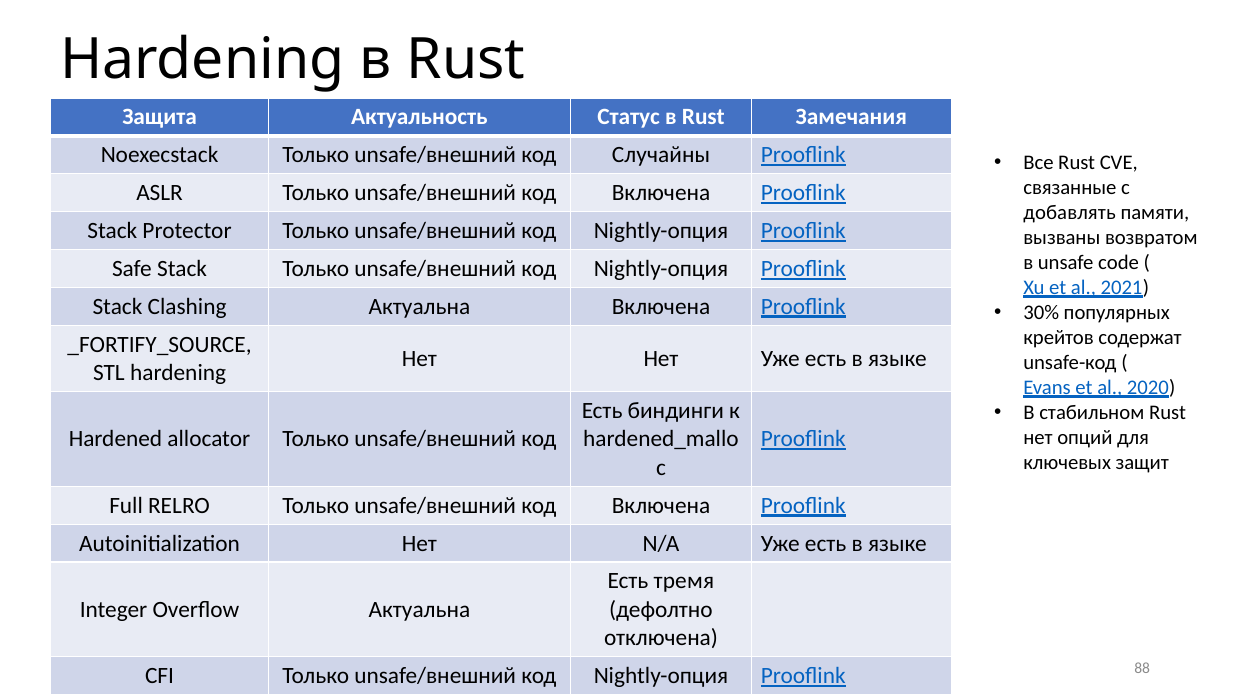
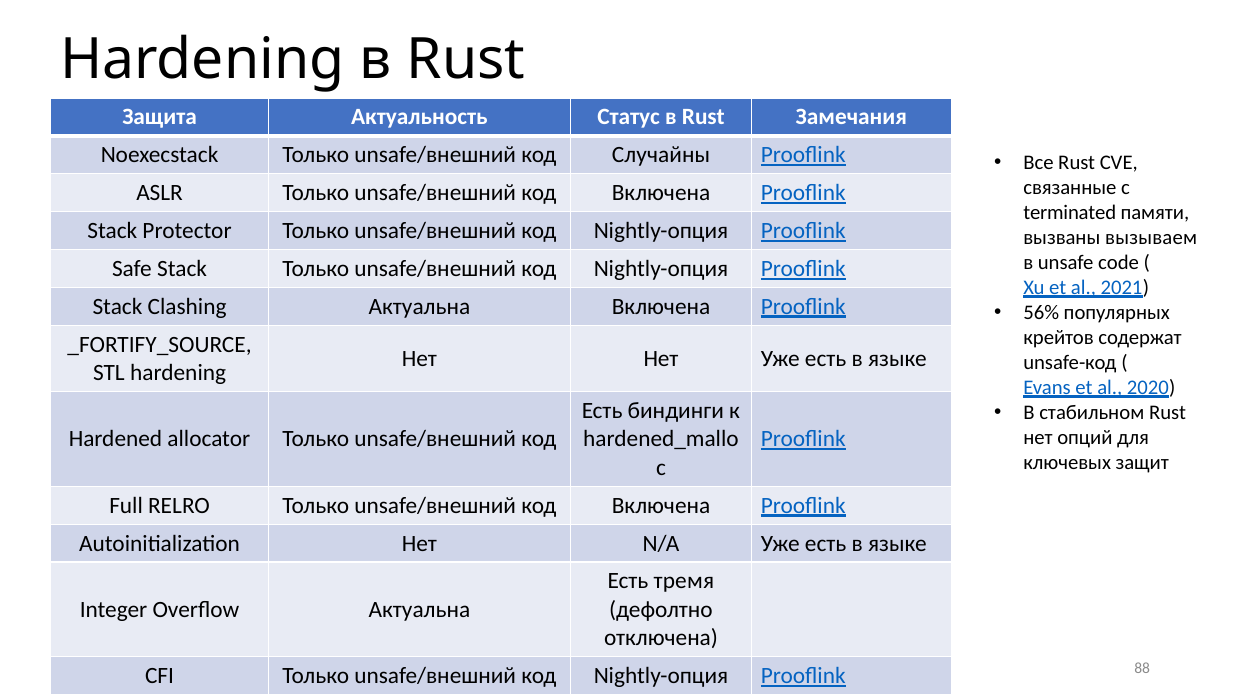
добавлять: добавлять -> terminated
возвратом: возвратом -> вызываем
30%: 30% -> 56%
